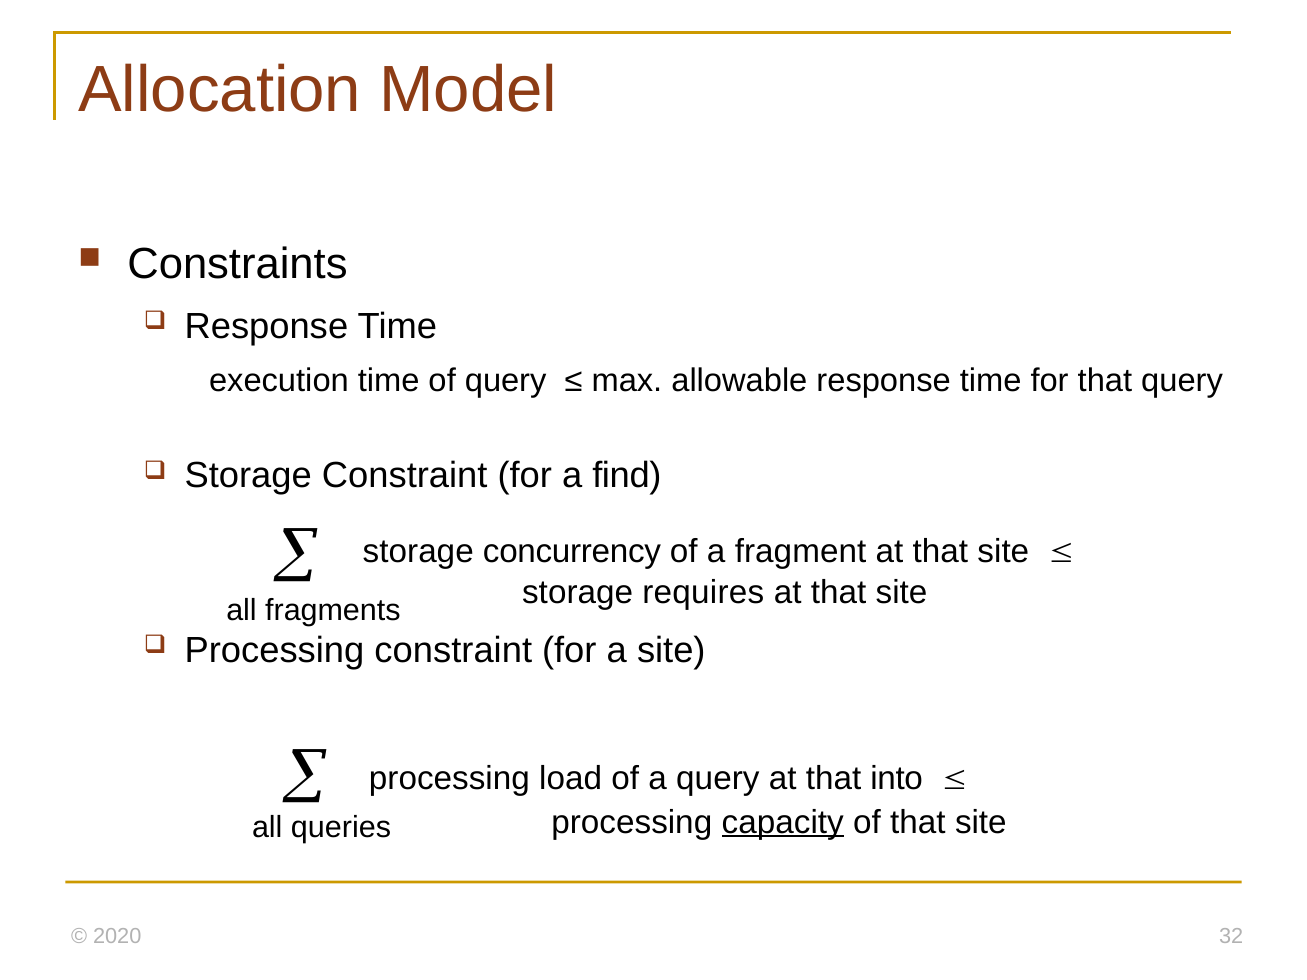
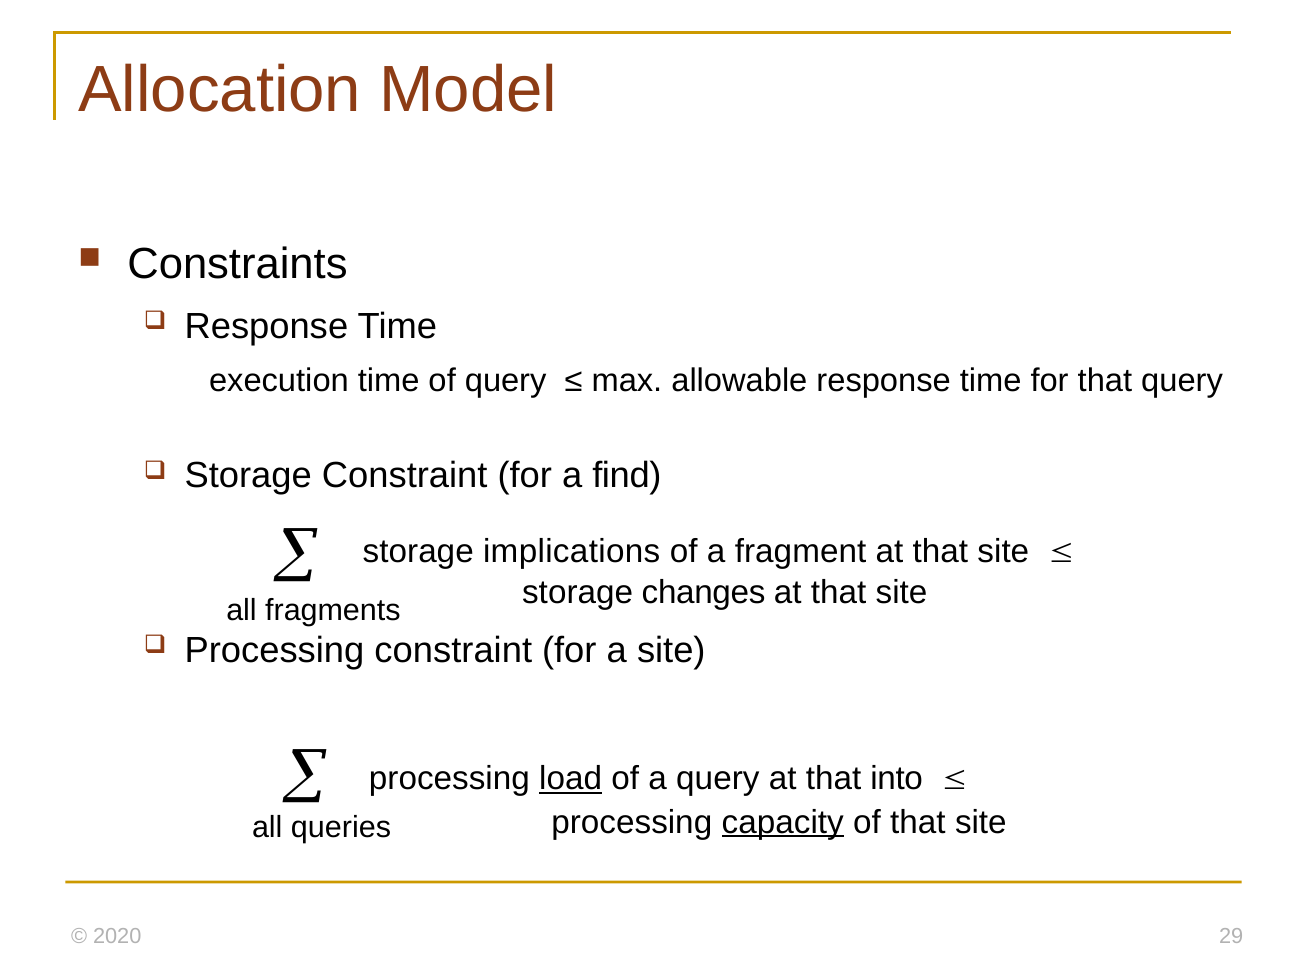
requires: requires -> changes
concurrency: concurrency -> implications
load underline: none -> present
32: 32 -> 29
